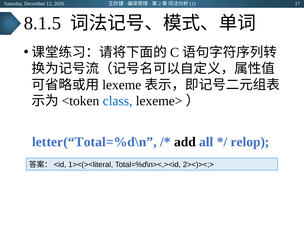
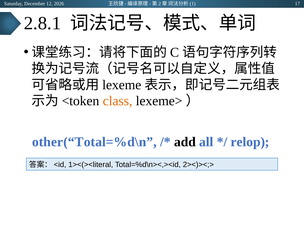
8.1.5: 8.1.5 -> 2.8.1
class colour: blue -> orange
letter(“Total=%d\n: letter(“Total=%d\n -> other(“Total=%d\n
